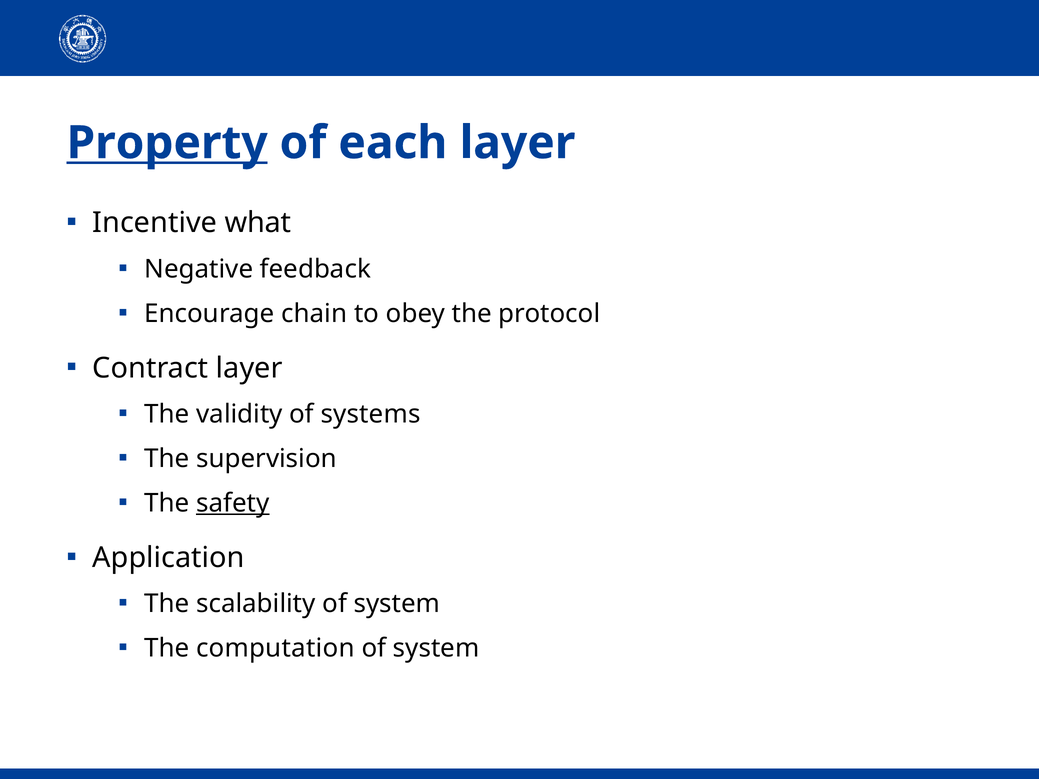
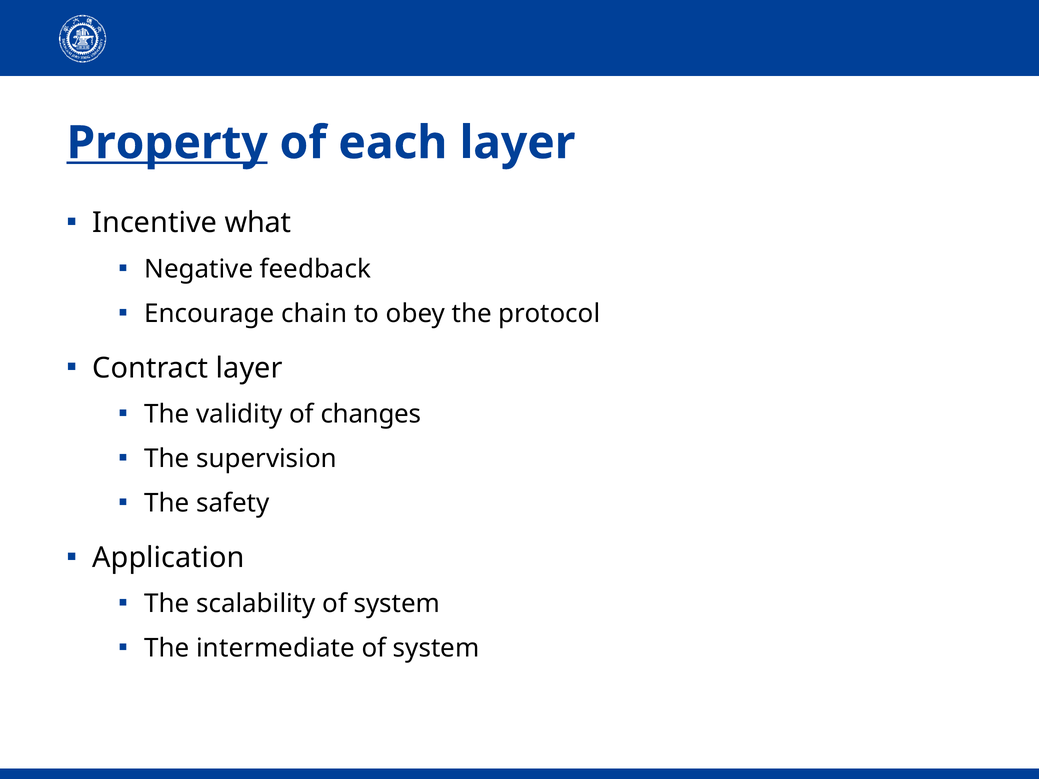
systems: systems -> changes
safety underline: present -> none
computation: computation -> intermediate
